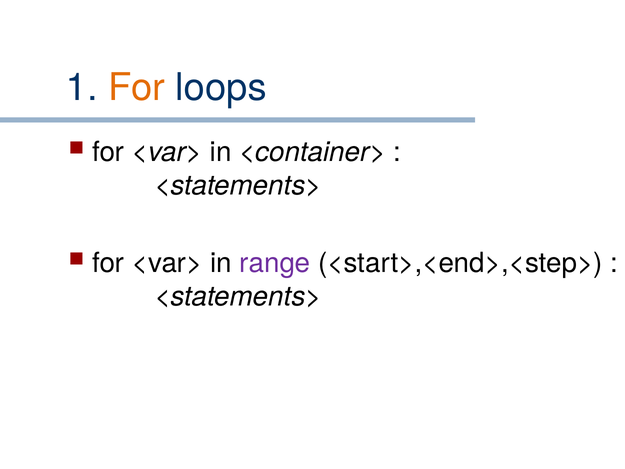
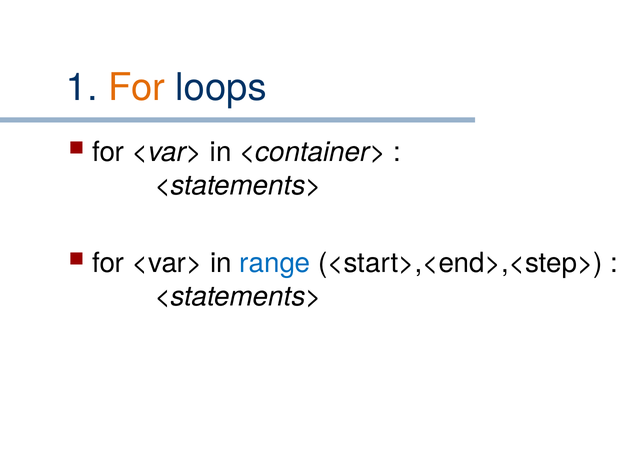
range colour: purple -> blue
